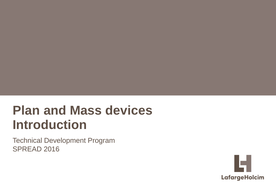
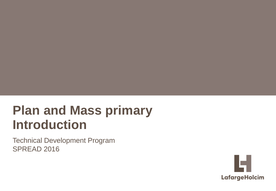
devices: devices -> primary
